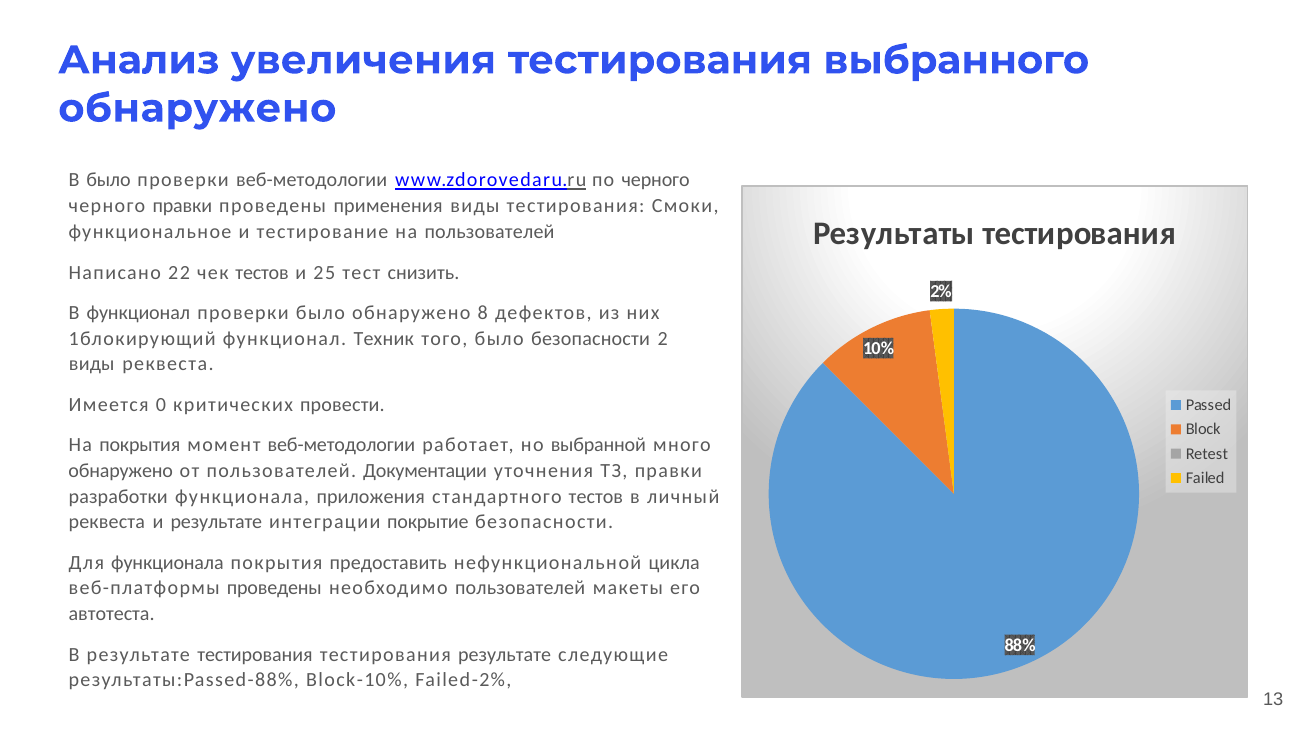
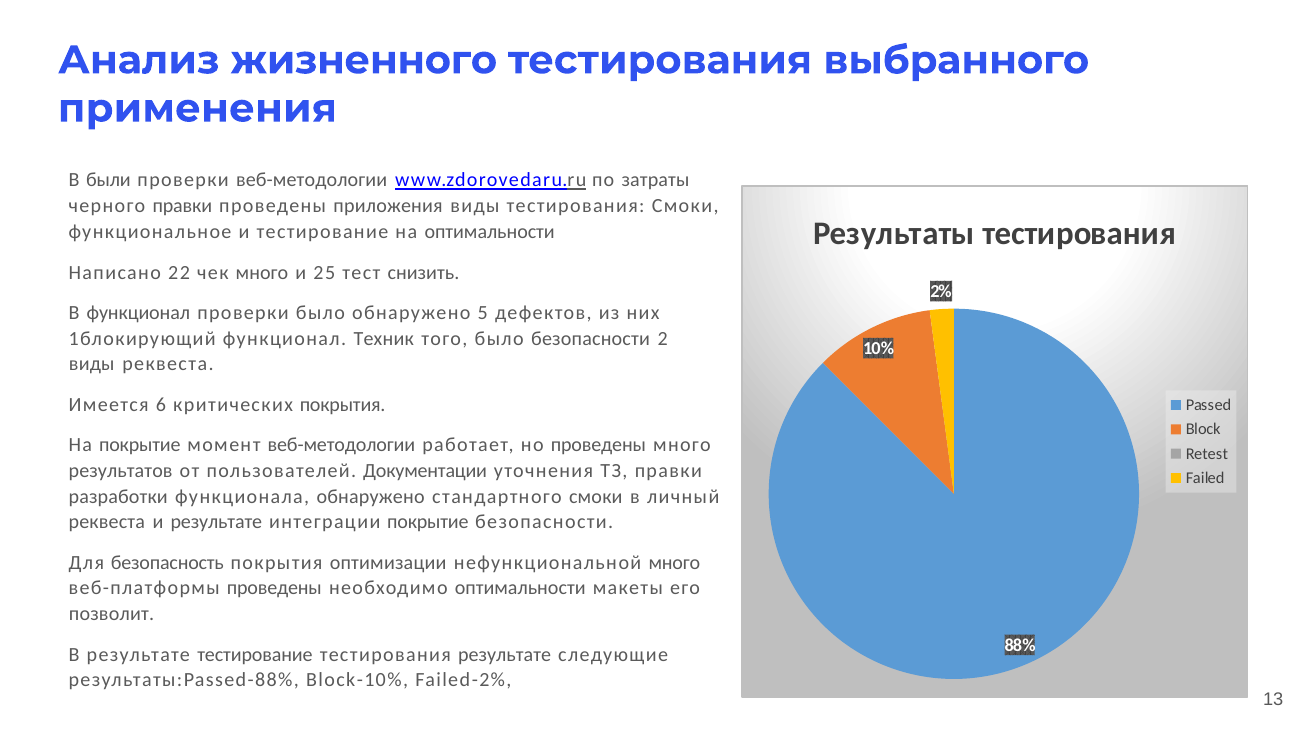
увеличения: увеличения -> жизненного
обнаружено at (197, 108): обнаружено -> применения
В было: было -> были
по черного: черного -> затраты
применения: применения -> приложения
на пользователей: пользователей -> оптимальности
чек тестов: тестов -> много
8: 8 -> 5
0: 0 -> 6
критических провести: провести -> покрытия
На покрытия: покрытия -> покрытие
но выбранной: выбранной -> проведены
обнаружено at (121, 471): обнаружено -> результатов
функционала приложения: приложения -> обнаружено
стандартного тестов: тестов -> смоки
Для функционала: функционала -> безопасность
предоставить: предоставить -> оптимизации
нефункциональной цикла: цикла -> много
необходимо пользователей: пользователей -> оптимальности
автотеста: автотеста -> позволит
результате тестирования: тестирования -> тестирование
